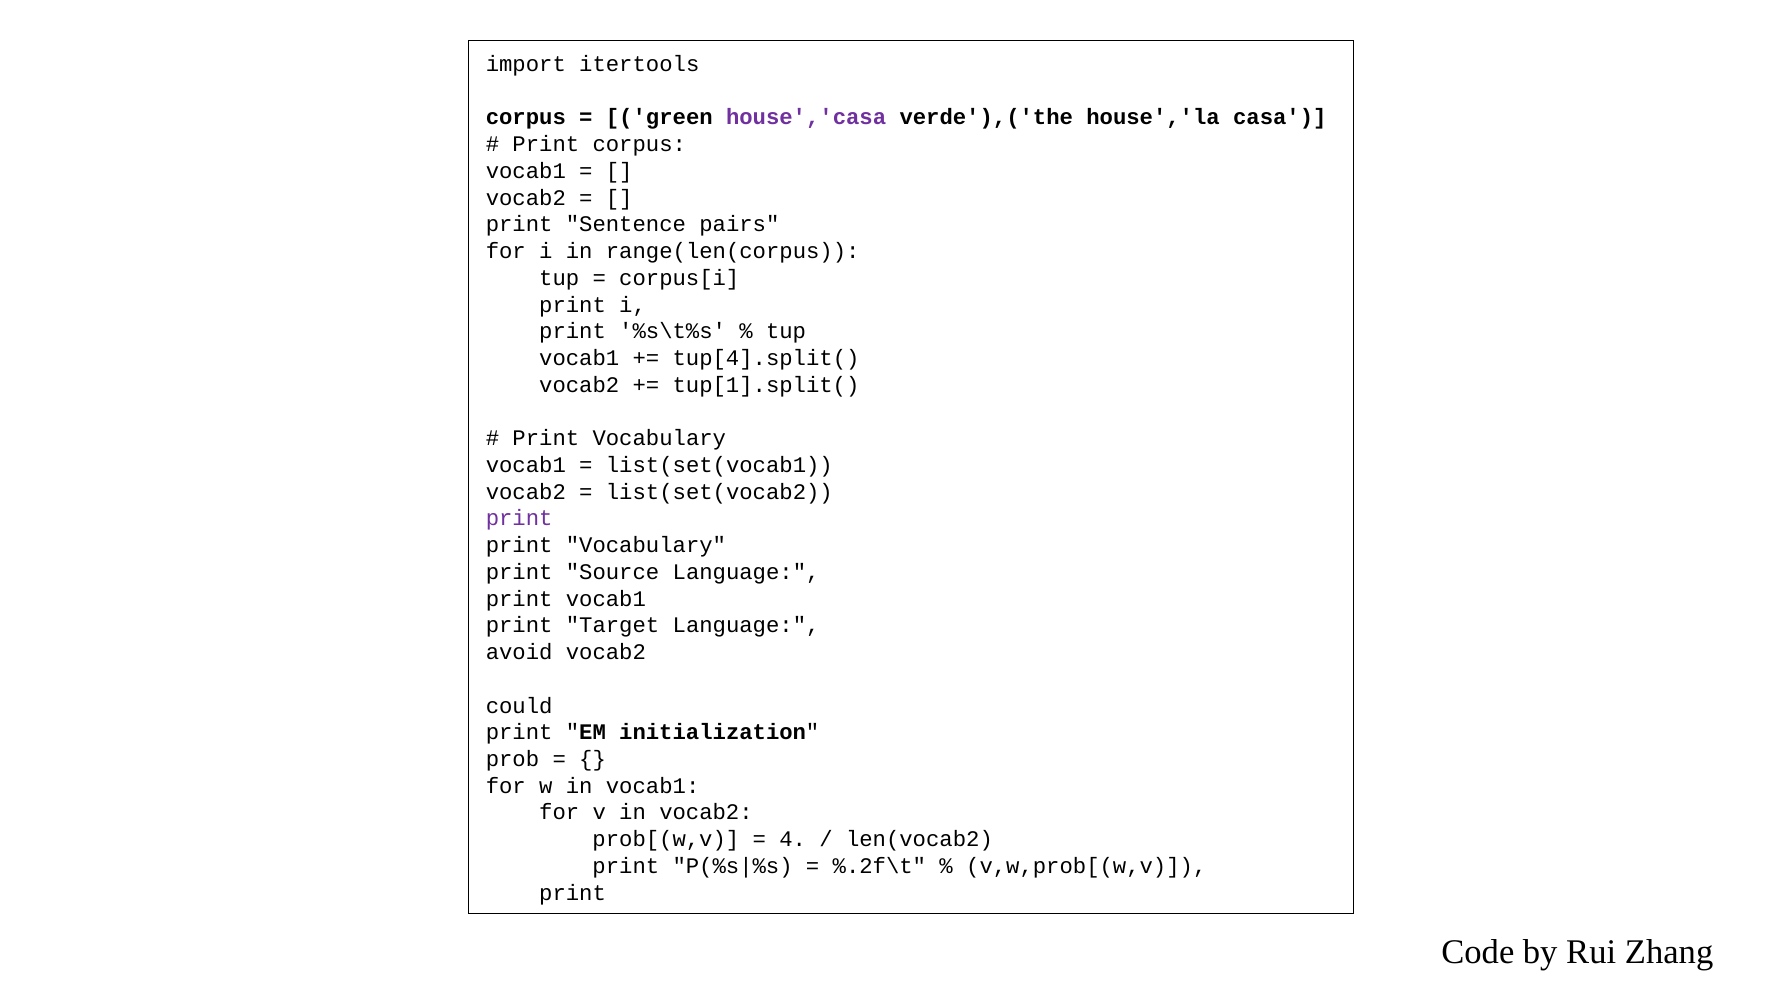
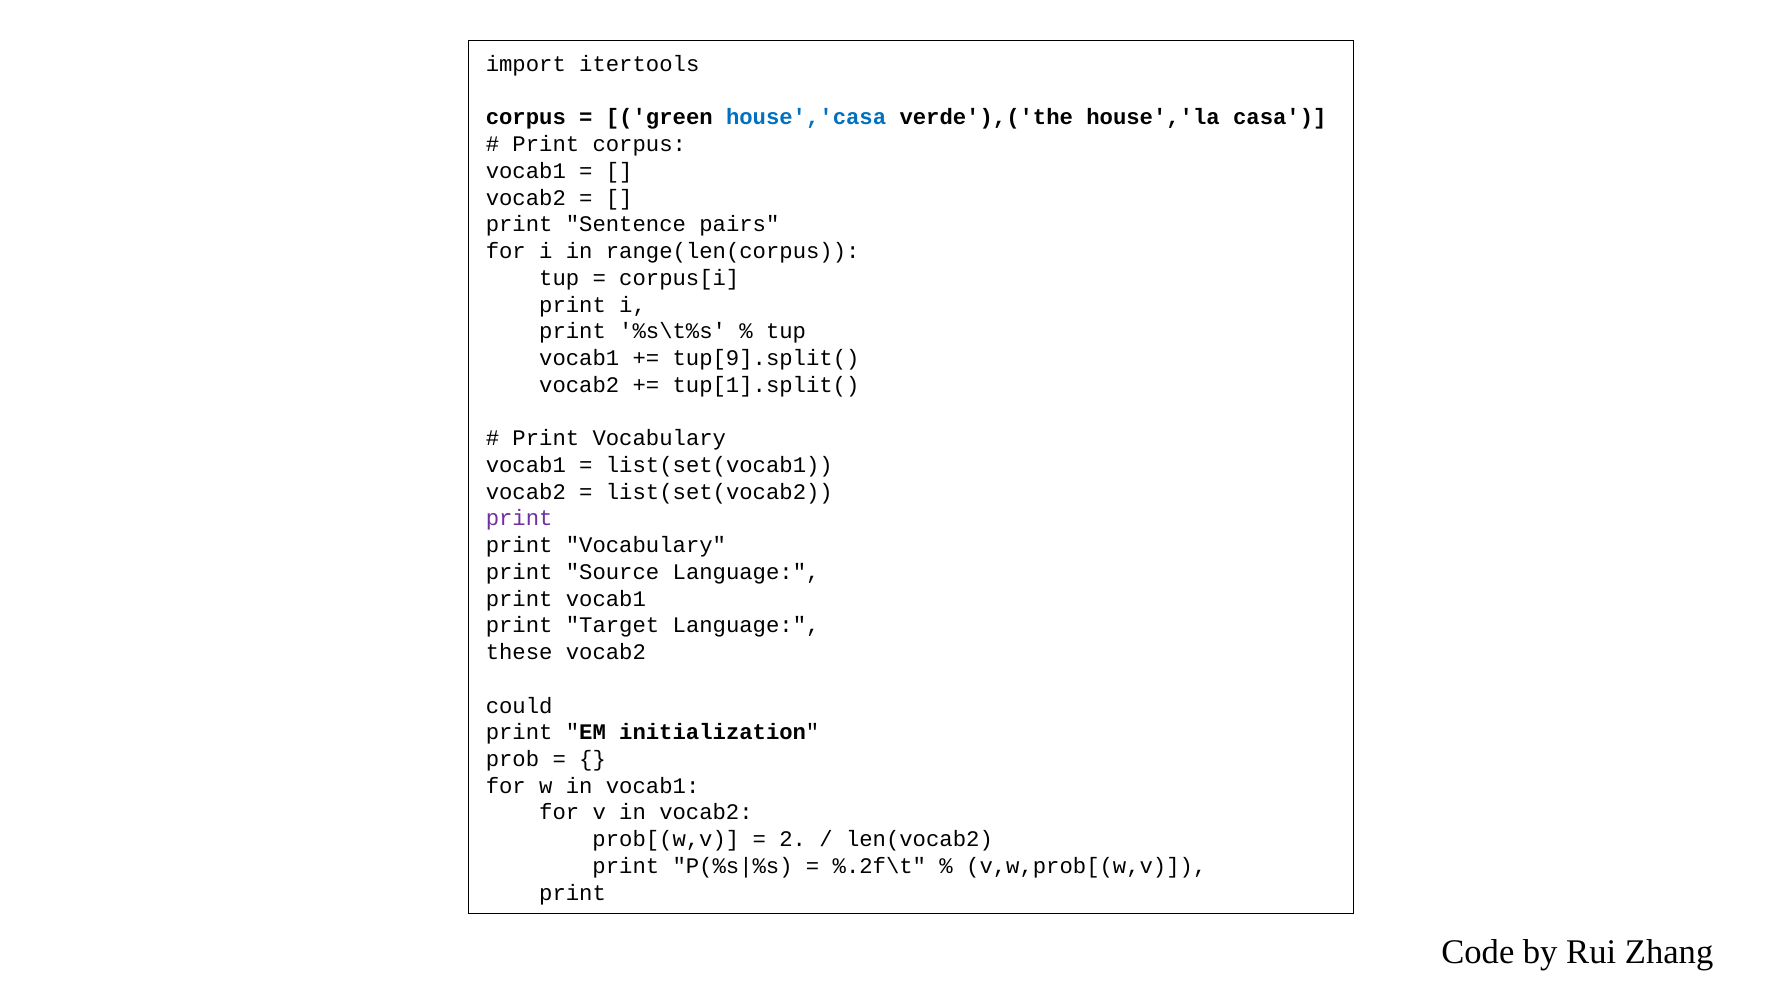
house','casa colour: purple -> blue
tup[4].split(: tup[4].split( -> tup[9].split(
avoid: avoid -> these
4: 4 -> 2
